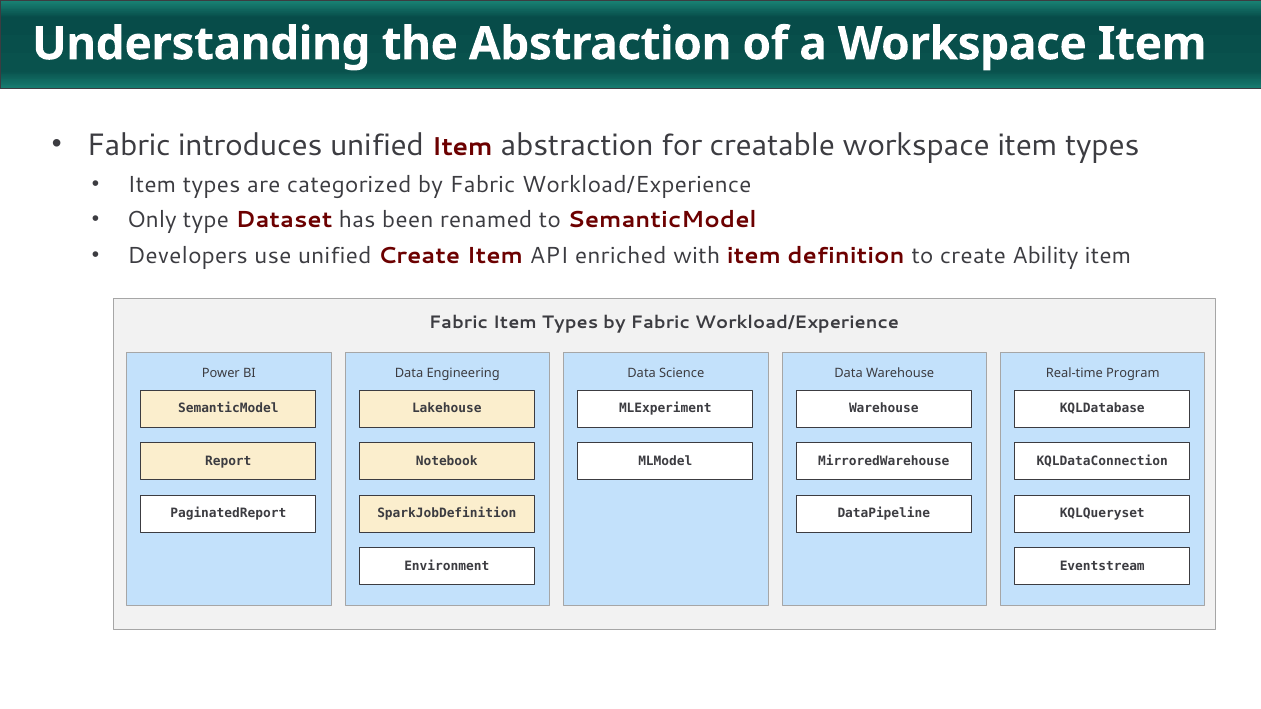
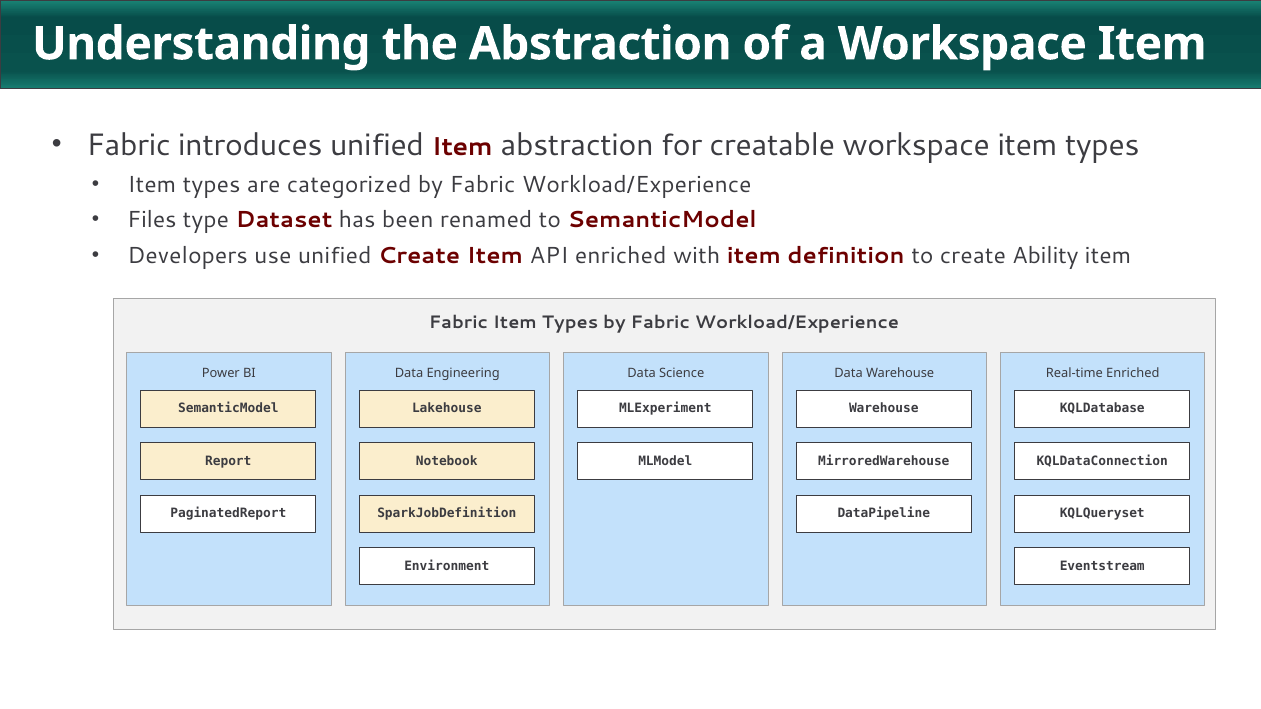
Only: Only -> Files
Real-time Program: Program -> Enriched
